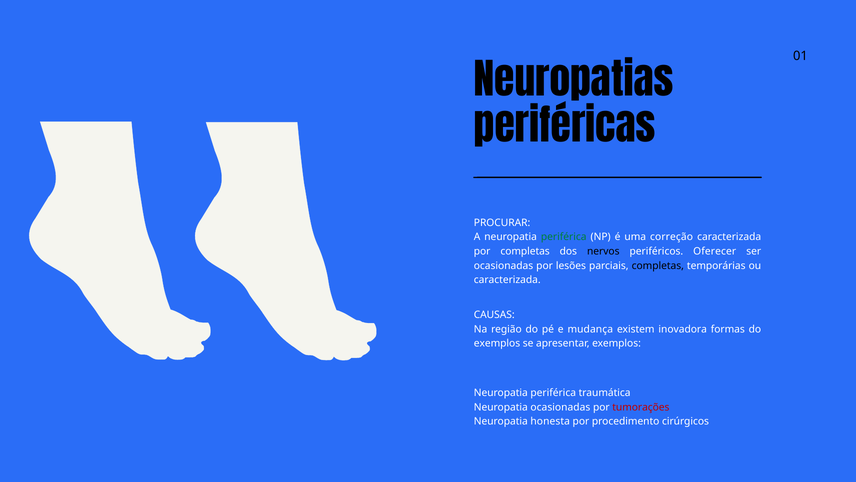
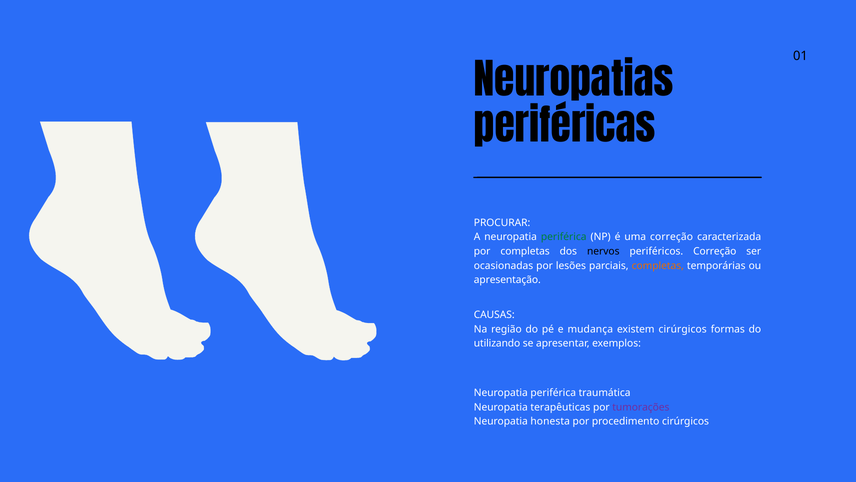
periféricos Oferecer: Oferecer -> Correção
completas at (658, 265) colour: black -> orange
caracterizada at (507, 280): caracterizada -> apresentação
existem inovadora: inovadora -> cirúrgicos
exemplos at (497, 343): exemplos -> utilizando
Neuropatia ocasionadas: ocasionadas -> terapêuticas
tumorações colour: red -> purple
